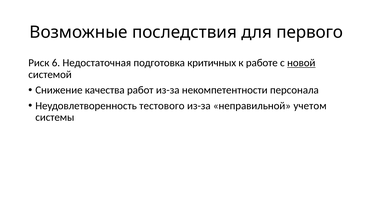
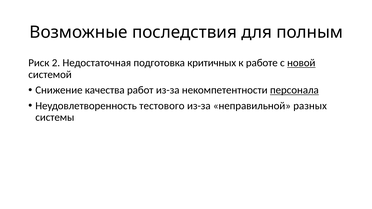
первого: первого -> полным
6: 6 -> 2
персонала underline: none -> present
учетом: учетом -> разных
